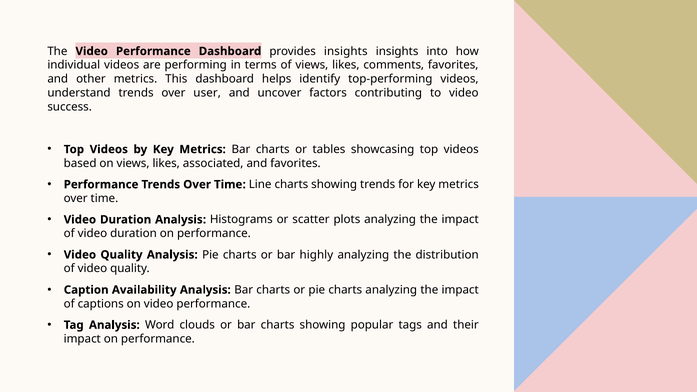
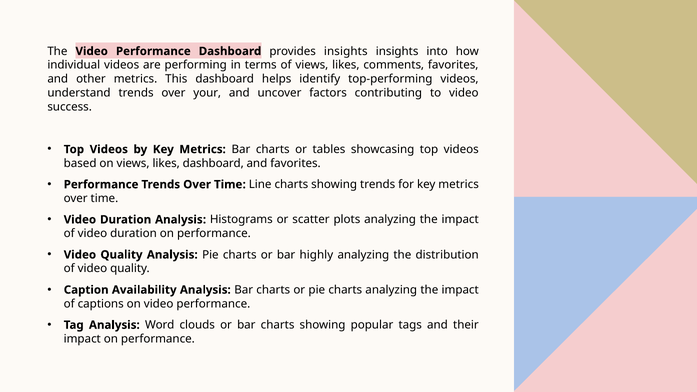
user: user -> your
likes associated: associated -> dashboard
